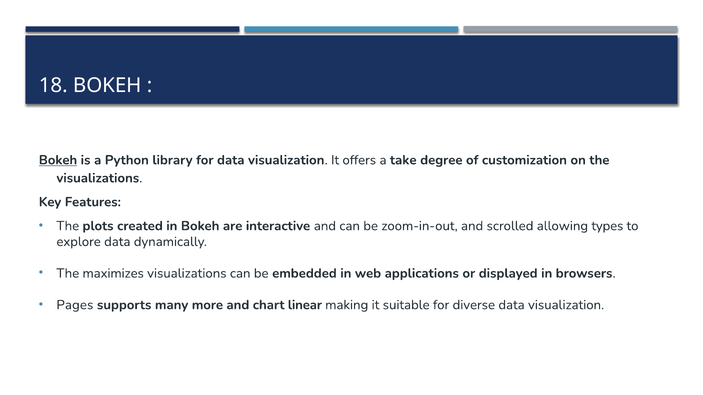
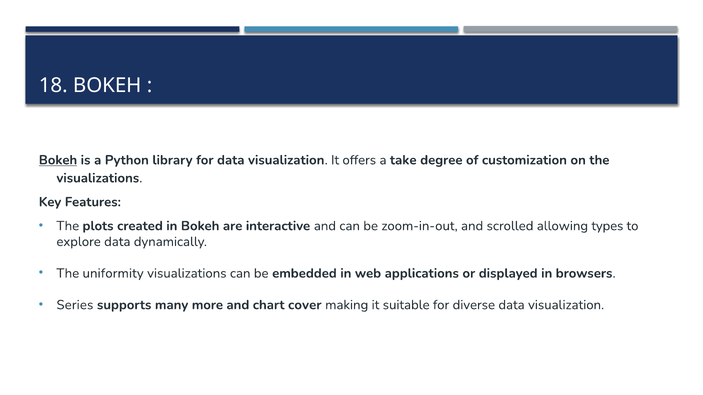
maximizes: maximizes -> uniformity
Pages: Pages -> Series
linear: linear -> cover
